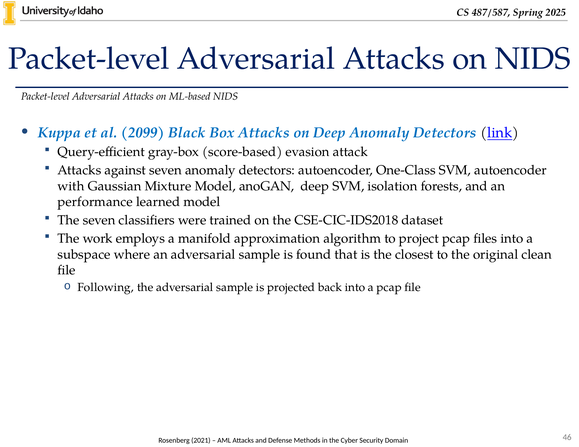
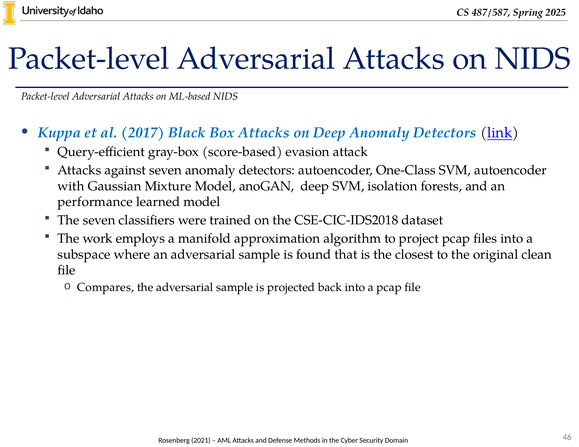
2099: 2099 -> 2017
Following: Following -> Compares
